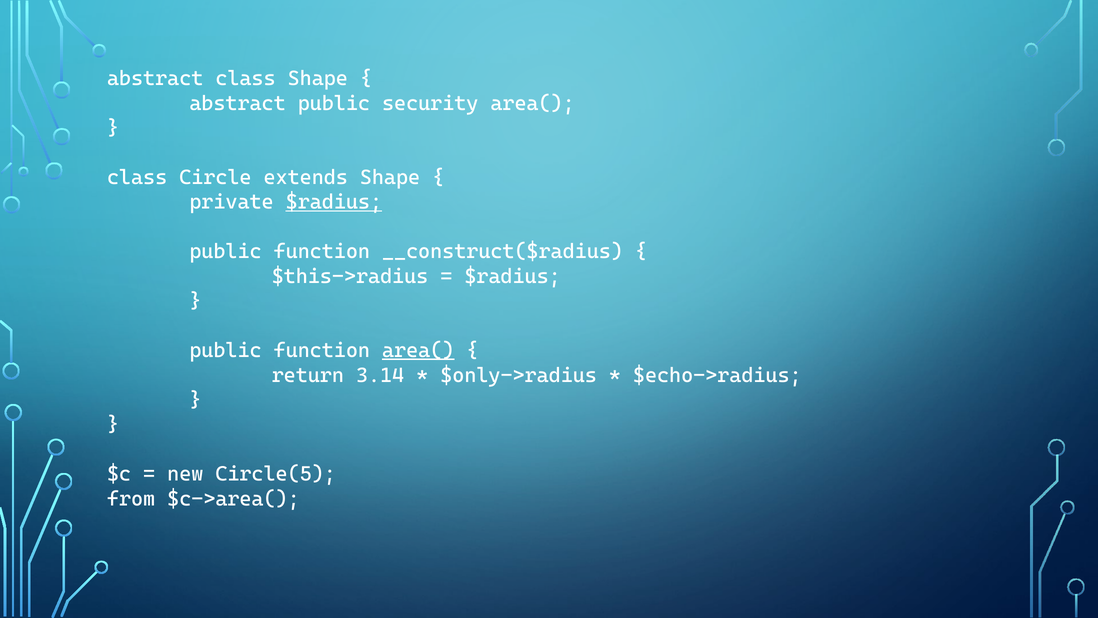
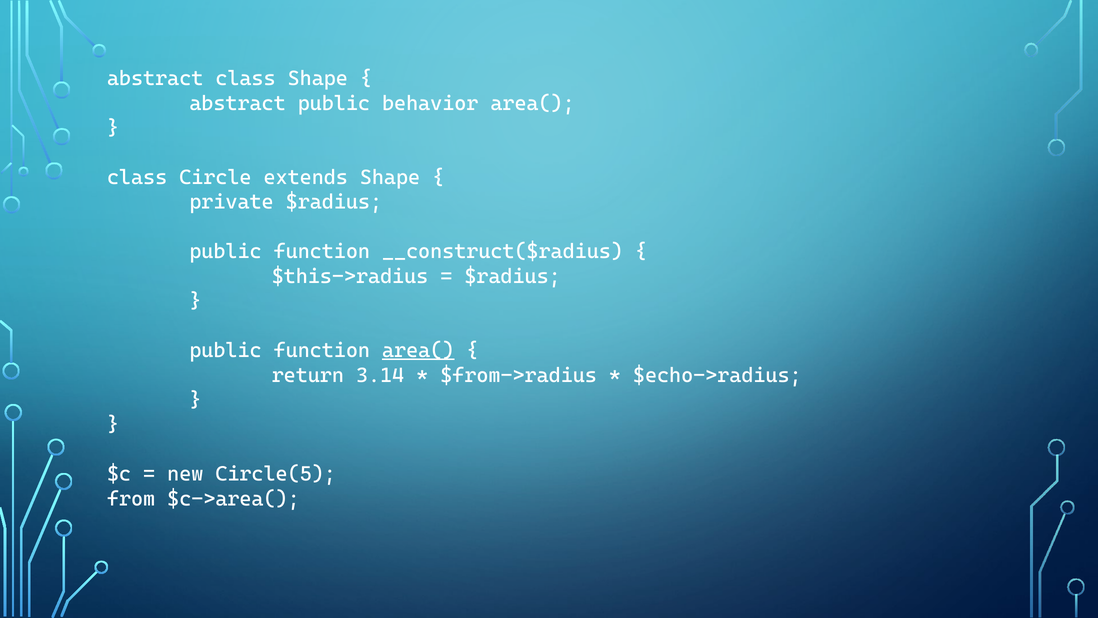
security: security -> behavior
$radius at (334, 202) underline: present -> none
$only->radius: $only->radius -> $from->radius
